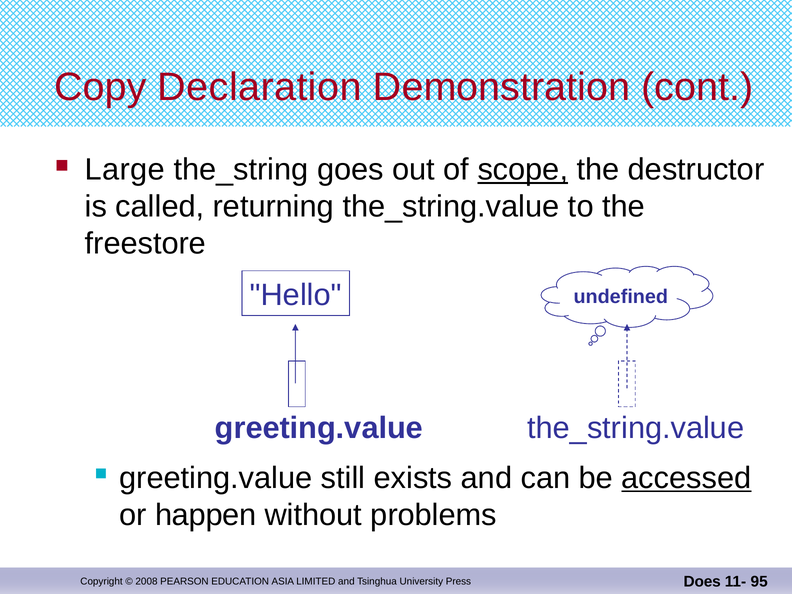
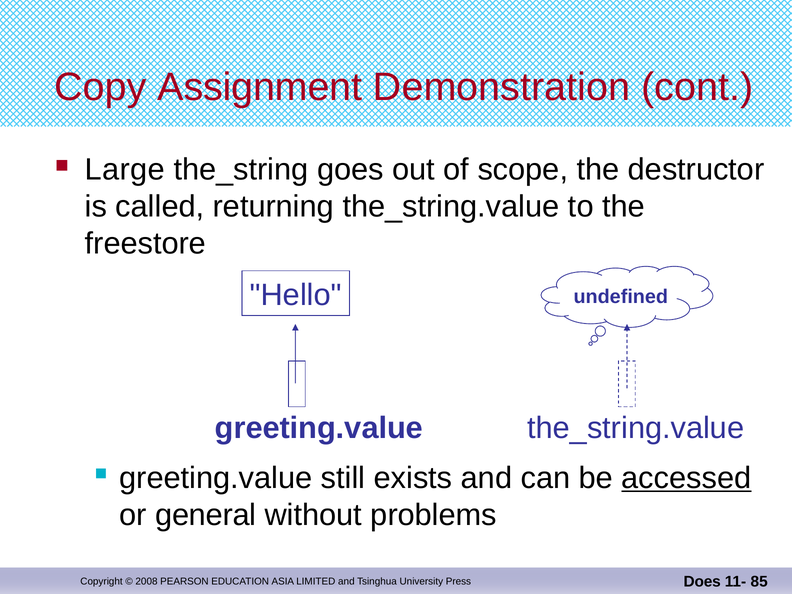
Declaration: Declaration -> Assignment
scope underline: present -> none
happen: happen -> general
95: 95 -> 85
